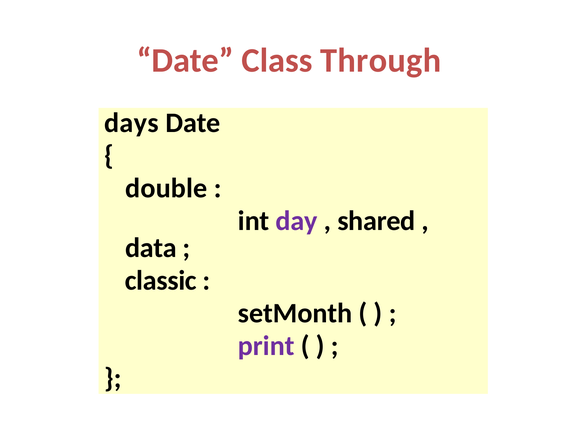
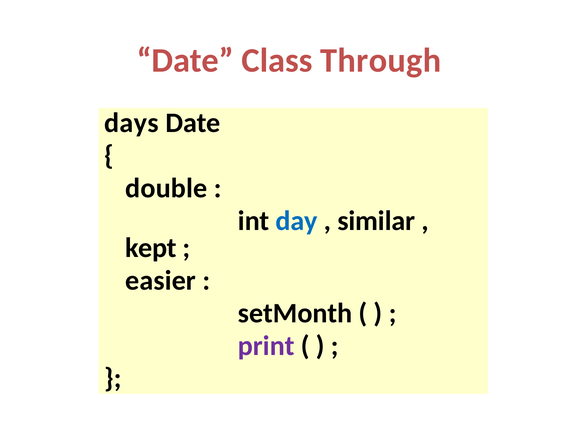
day colour: purple -> blue
shared: shared -> similar
data: data -> kept
classic: classic -> easier
